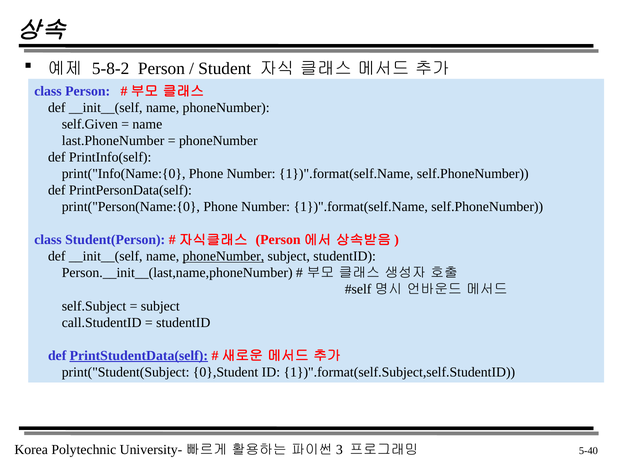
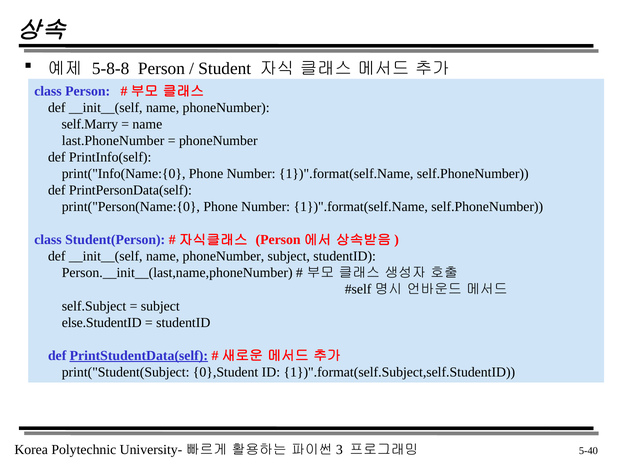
5-8-2: 5-8-2 -> 5-8-8
self.Given: self.Given -> self.Marry
phoneNumber at (223, 257) underline: present -> none
call.StudentID: call.StudentID -> else.StudentID
